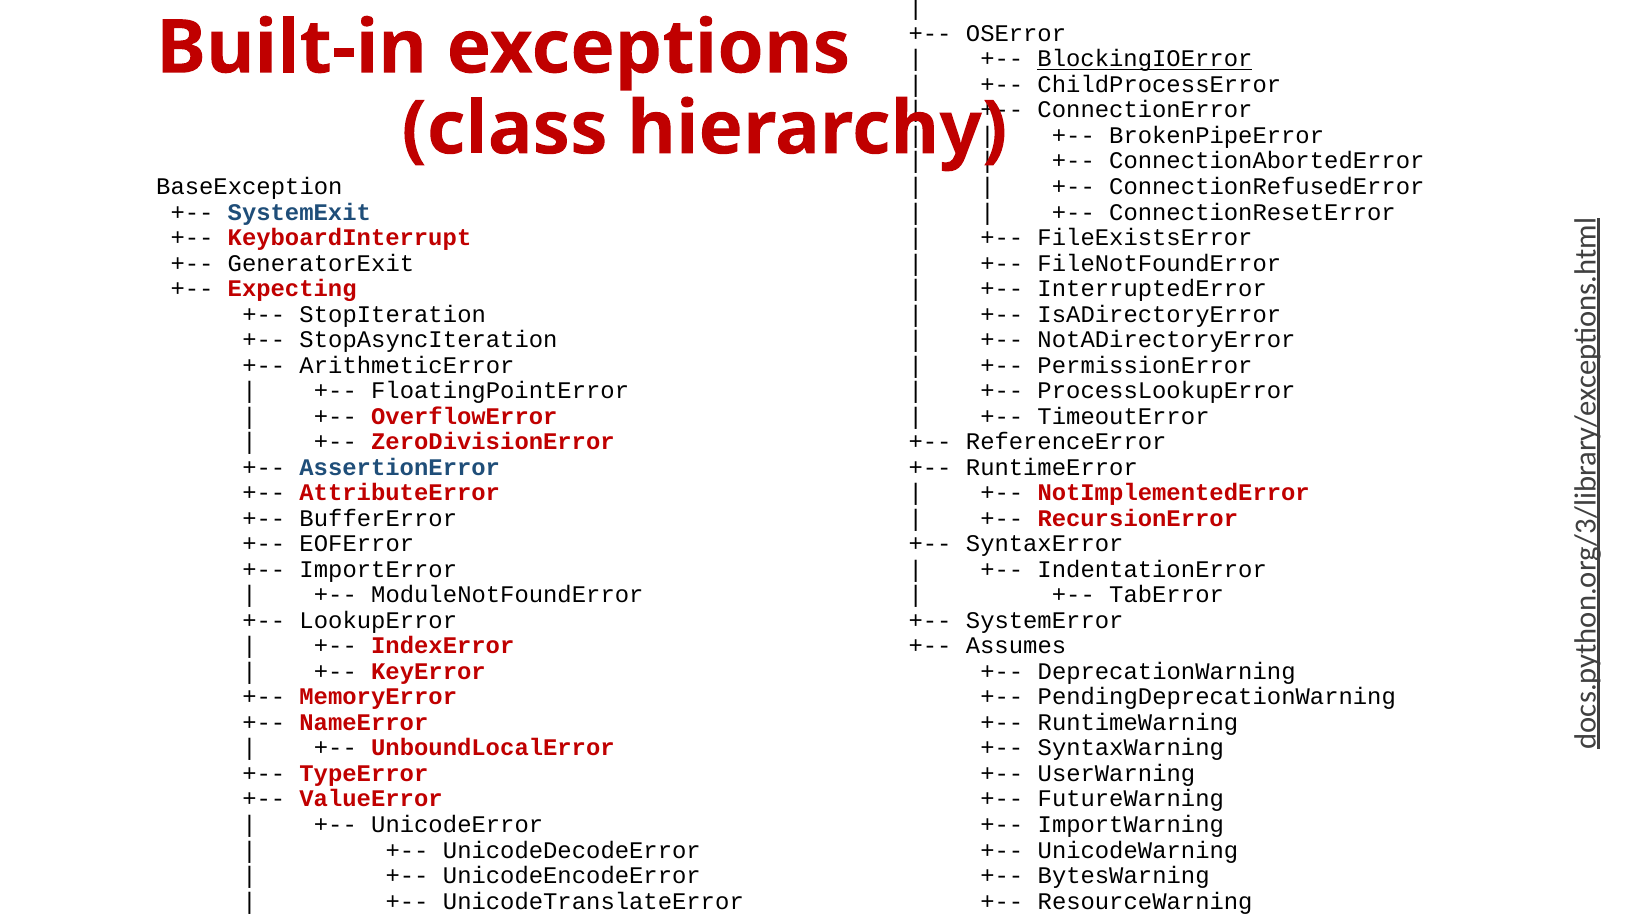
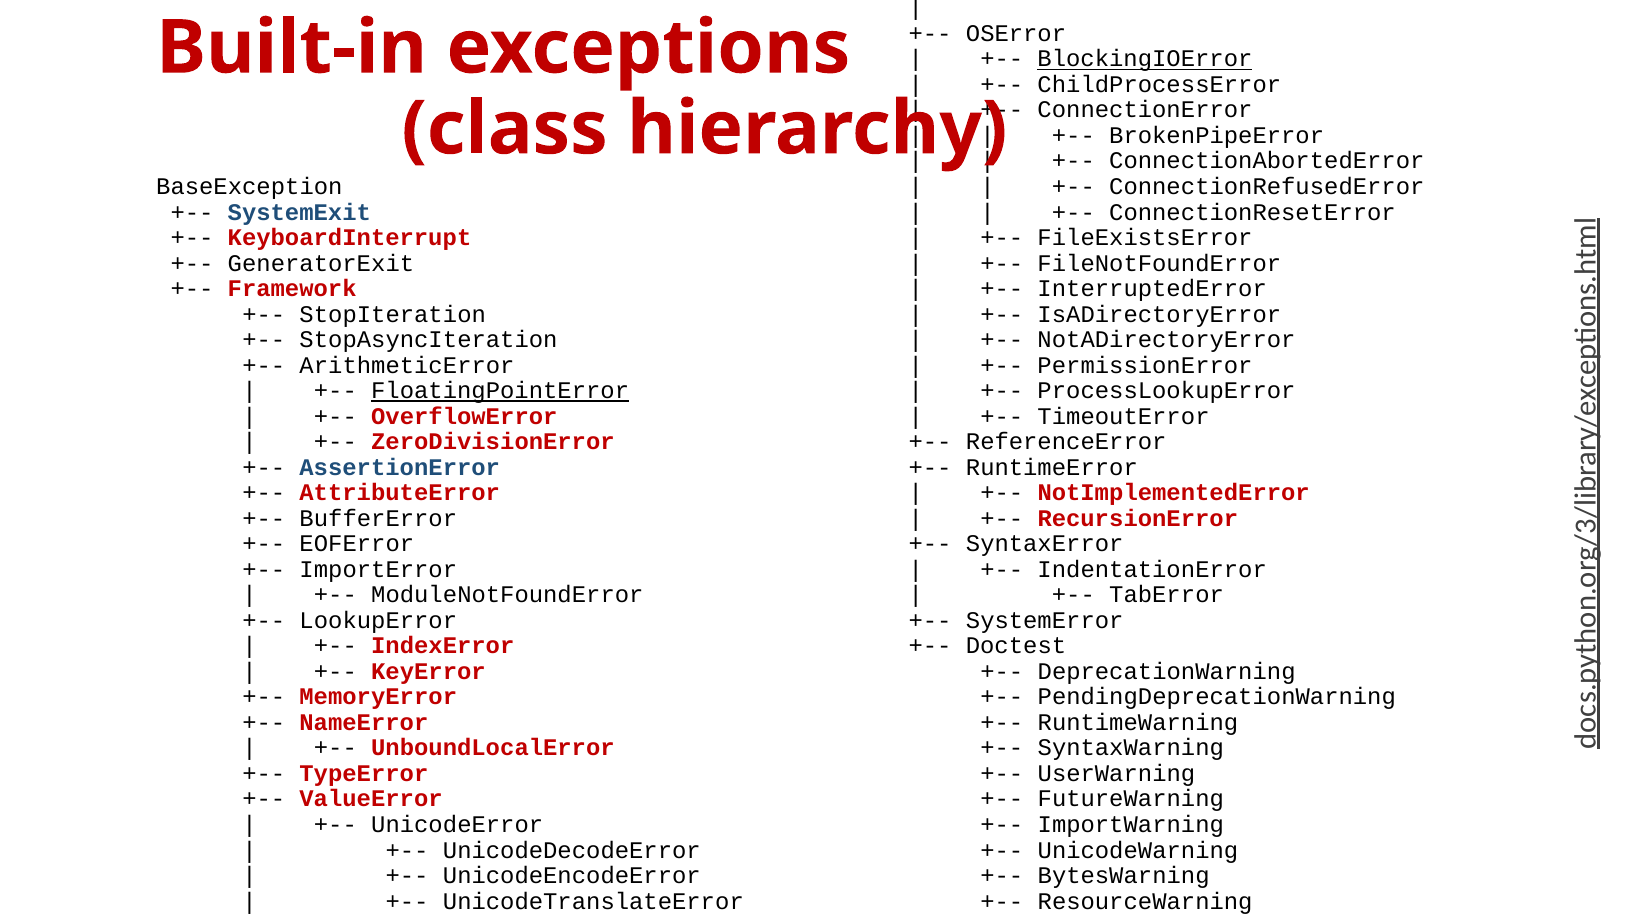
Expecting: Expecting -> Framework
FloatingPointError underline: none -> present
Assumes: Assumes -> Doctest
